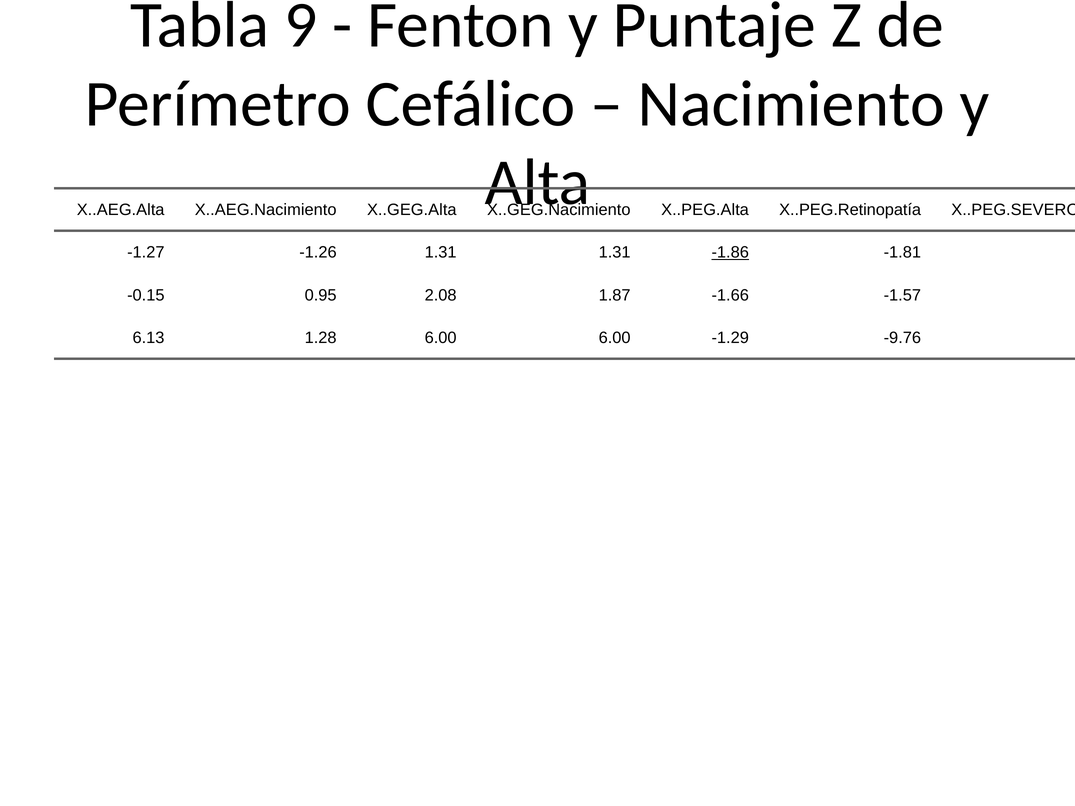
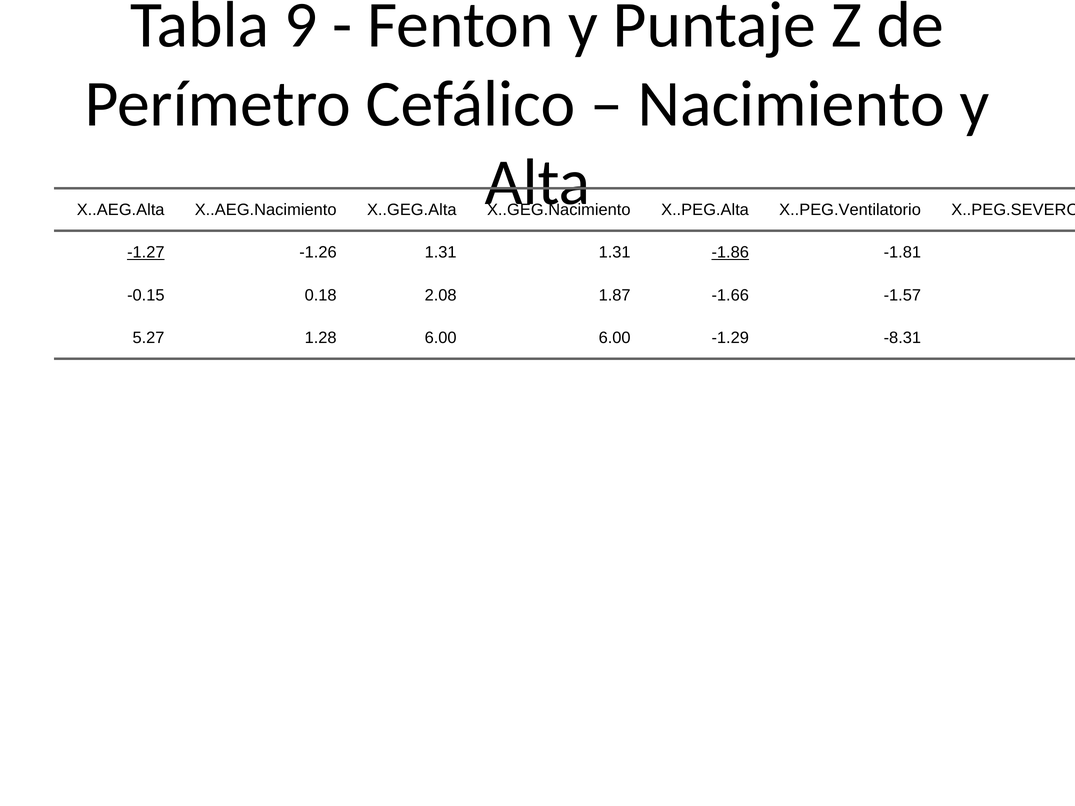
X..PEG.Retinopatía: X..PEG.Retinopatía -> X..PEG.Ventilatorio
-1.27 underline: none -> present
0.95: 0.95 -> 0.18
6.13: 6.13 -> 5.27
-9.76: -9.76 -> -8.31
